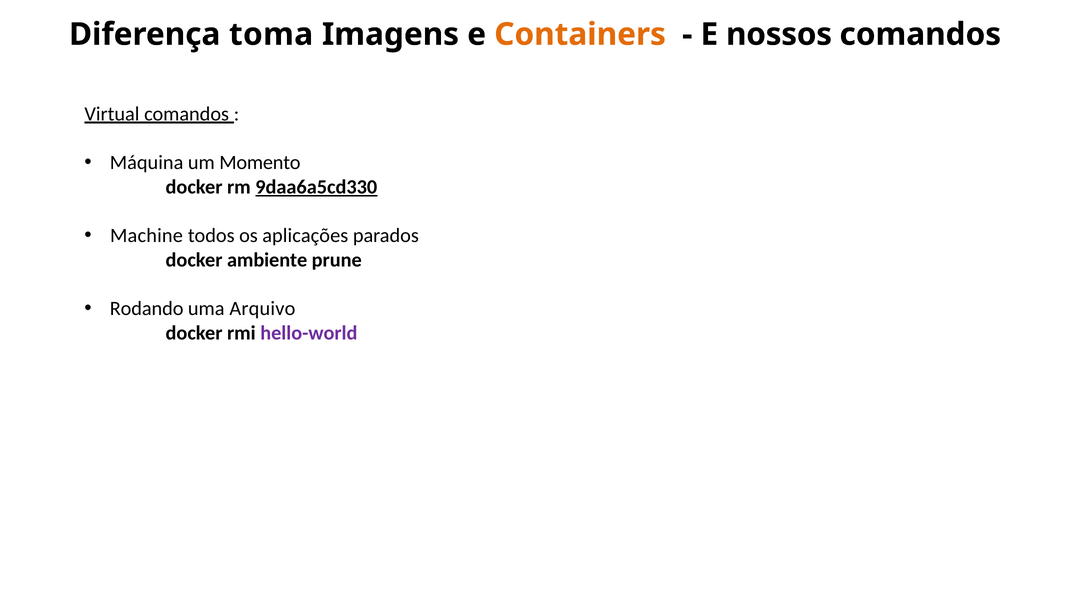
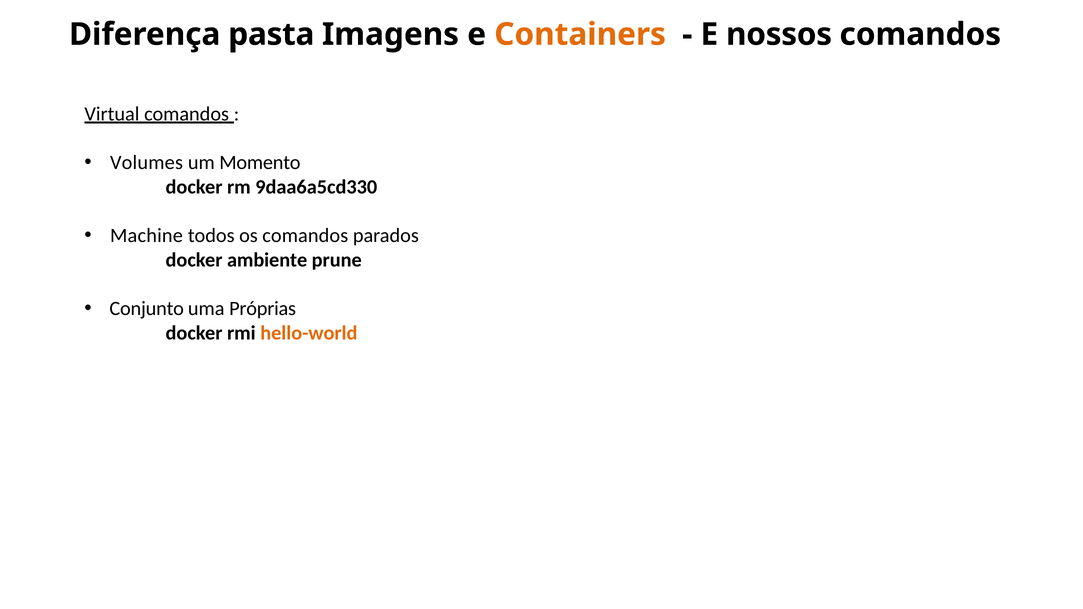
toma: toma -> pasta
Máquina: Máquina -> Volumes
9daa6a5cd330 underline: present -> none
os aplicações: aplicações -> comandos
Rodando: Rodando -> Conjunto
Arquivo: Arquivo -> Próprias
hello-world colour: purple -> orange
